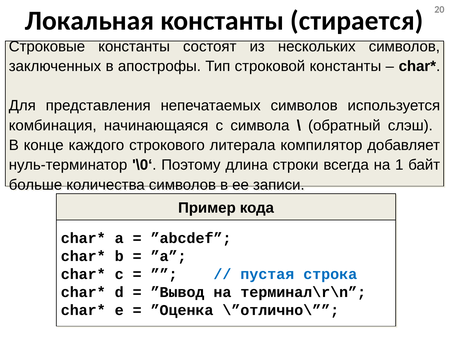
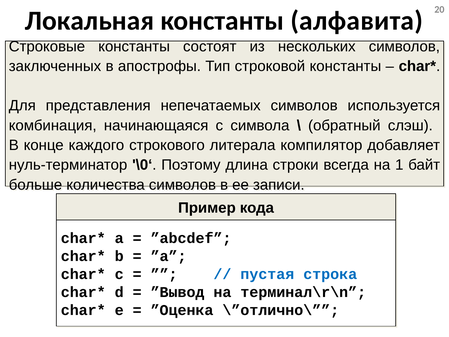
стирается: стирается -> алфавита
